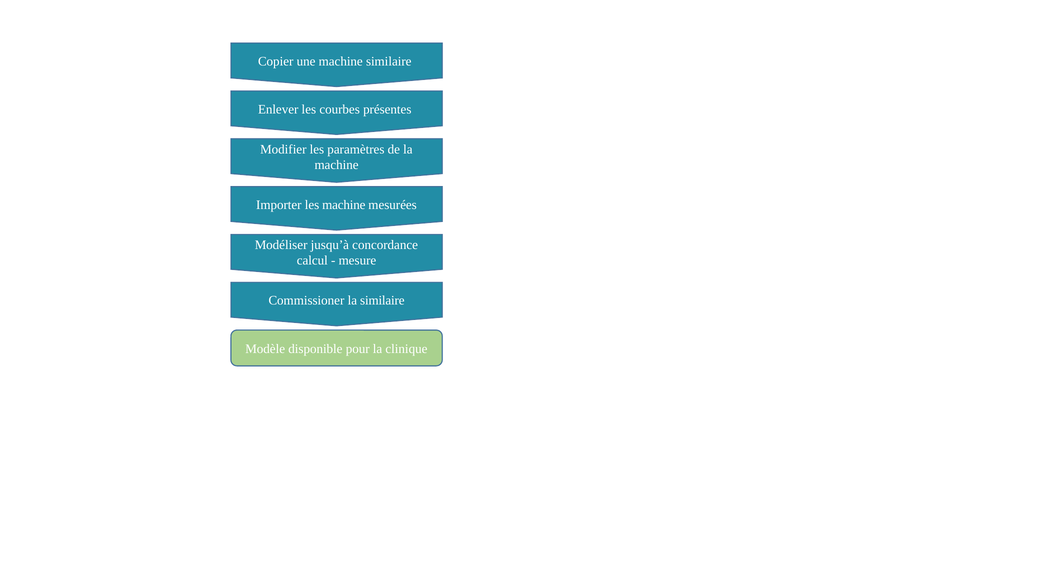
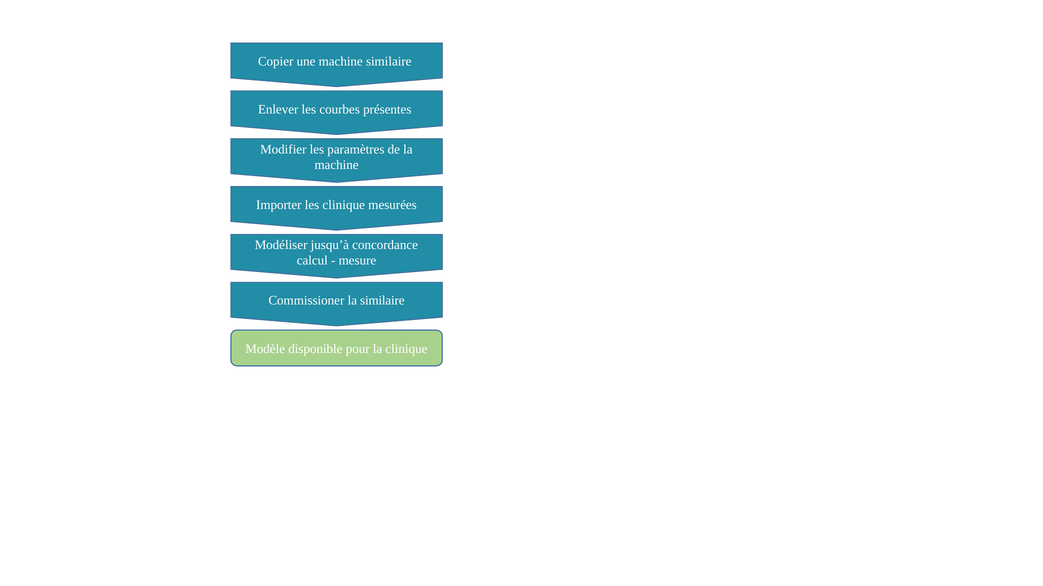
les machine: machine -> clinique
